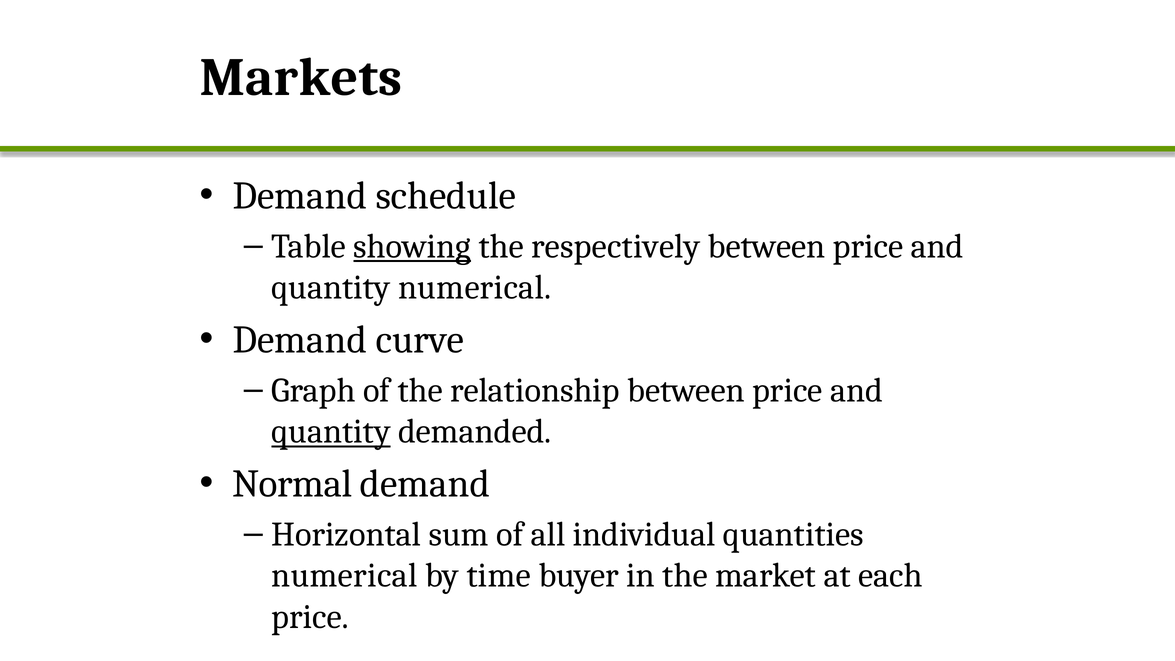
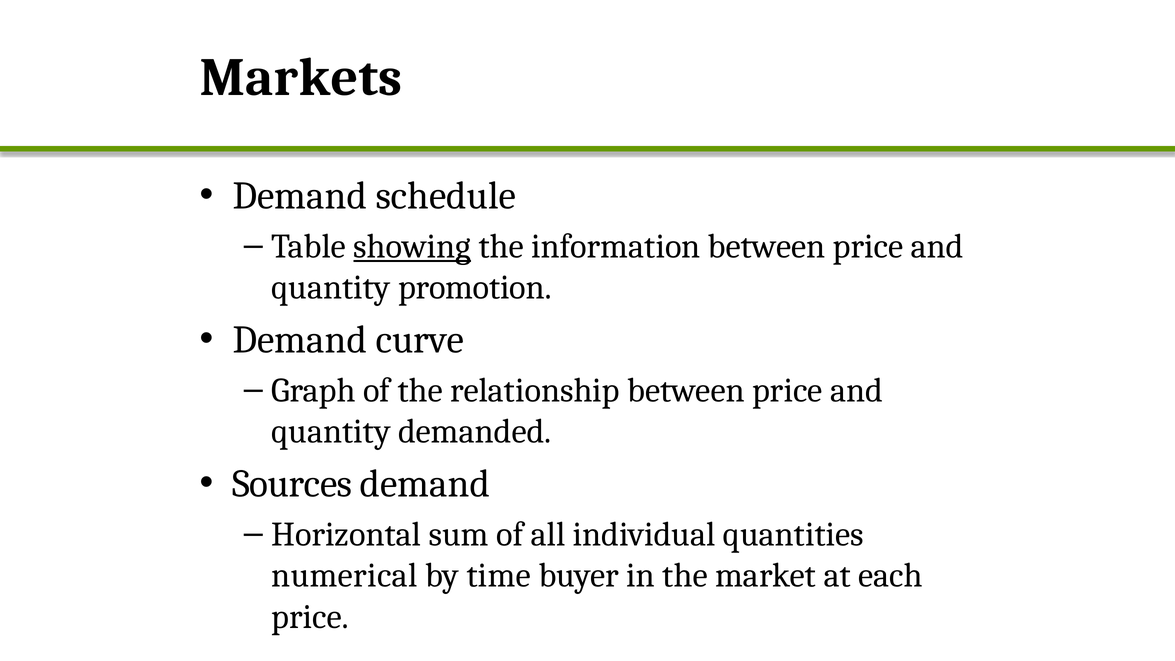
respectively: respectively -> information
quantity numerical: numerical -> promotion
quantity at (331, 431) underline: present -> none
Normal: Normal -> Sources
